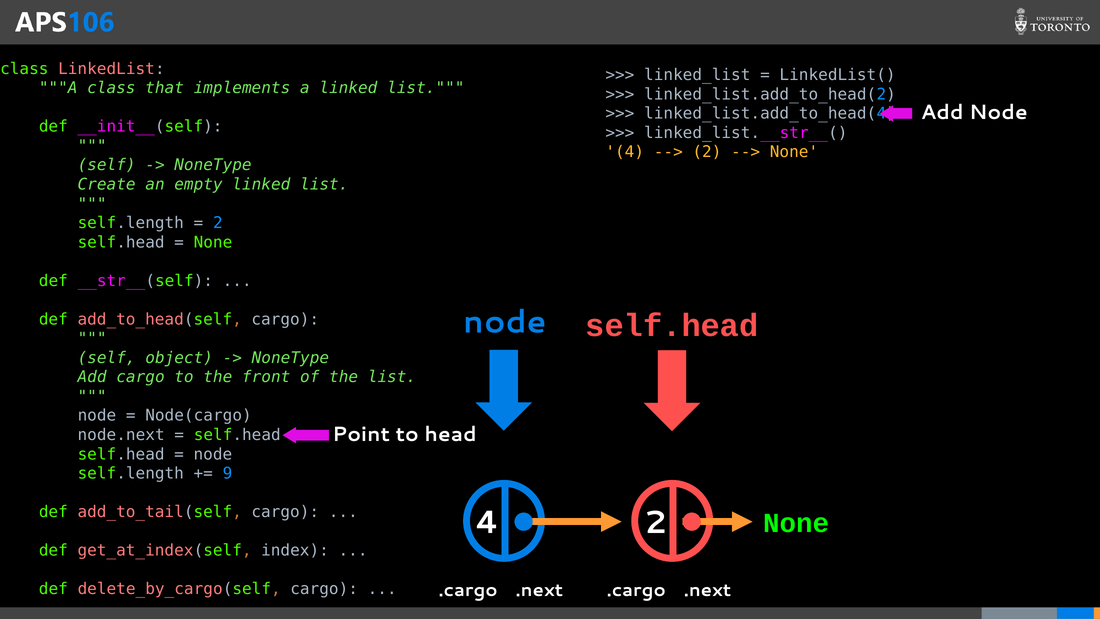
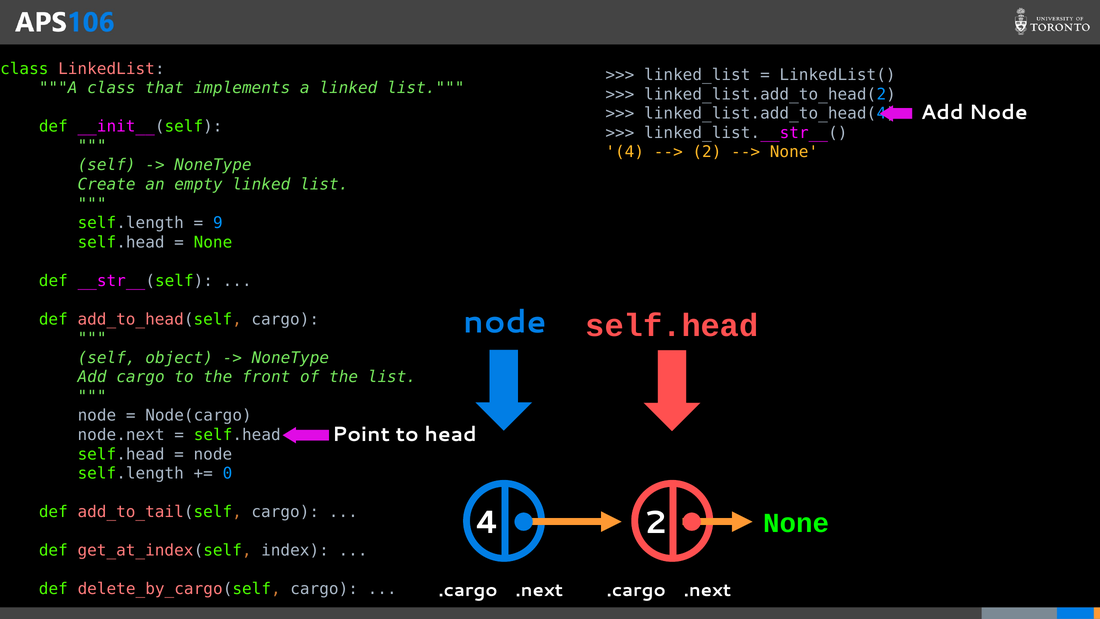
2 at (218, 223): 2 -> 9
9: 9 -> 0
